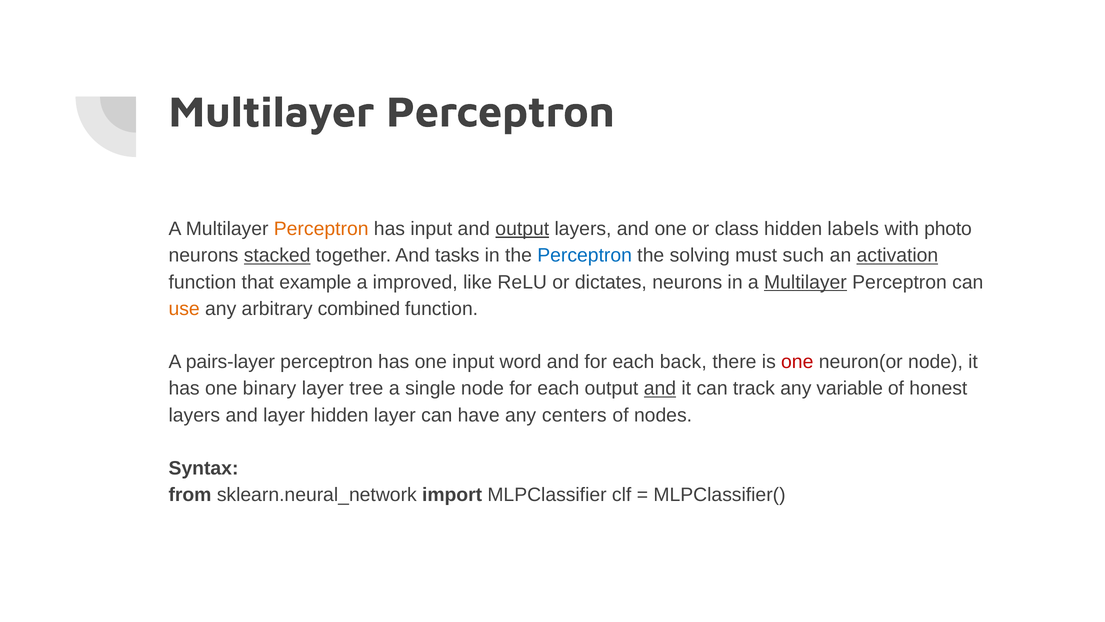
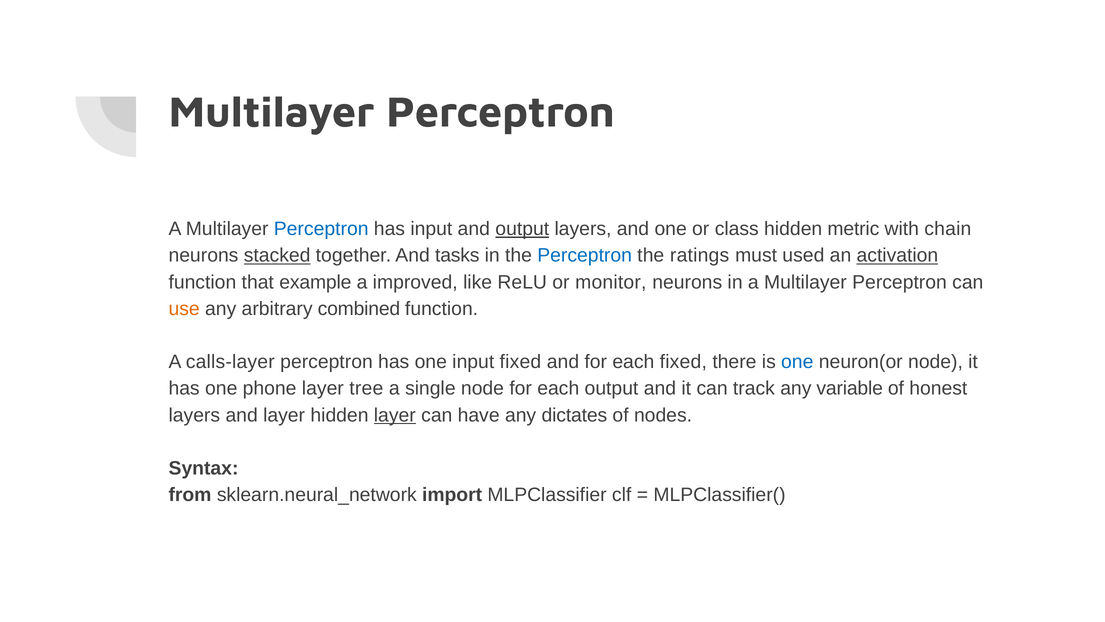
Perceptron at (321, 229) colour: orange -> blue
labels: labels -> metric
photo: photo -> chain
solving: solving -> ratings
such: such -> used
dictates: dictates -> monitor
Multilayer at (805, 282) underline: present -> none
pairs-layer: pairs-layer -> calls-layer
input word: word -> fixed
each back: back -> fixed
one at (797, 362) colour: red -> blue
binary: binary -> phone
and at (660, 388) underline: present -> none
layer at (395, 415) underline: none -> present
centers: centers -> dictates
